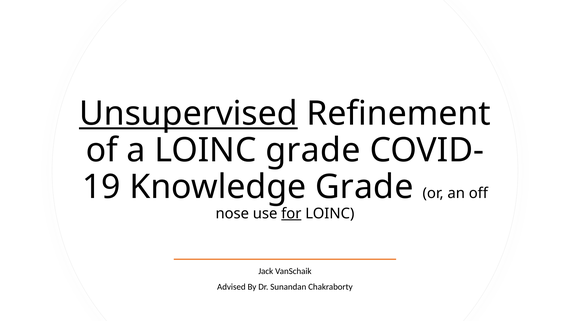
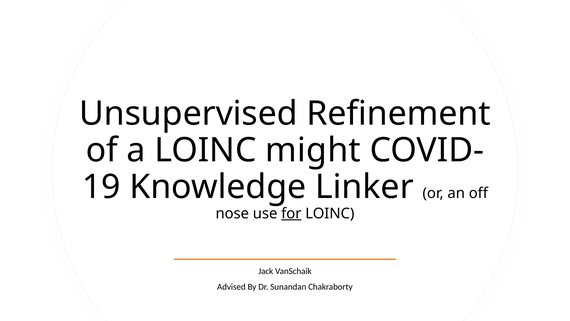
Unsupervised underline: present -> none
LOINC grade: grade -> might
Knowledge Grade: Grade -> Linker
